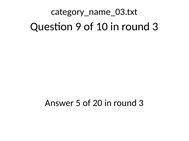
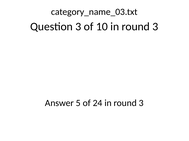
Question 9: 9 -> 3
20: 20 -> 24
